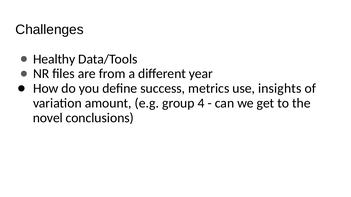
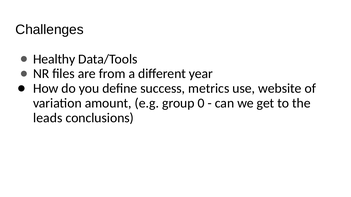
insights: insights -> website
4: 4 -> 0
novel: novel -> leads
